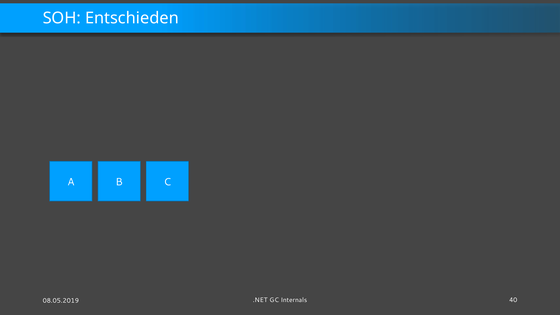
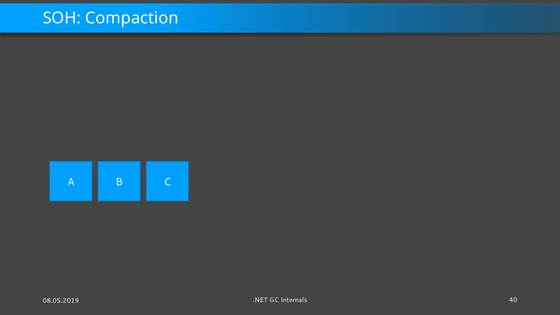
Entschieden: Entschieden -> Compaction
